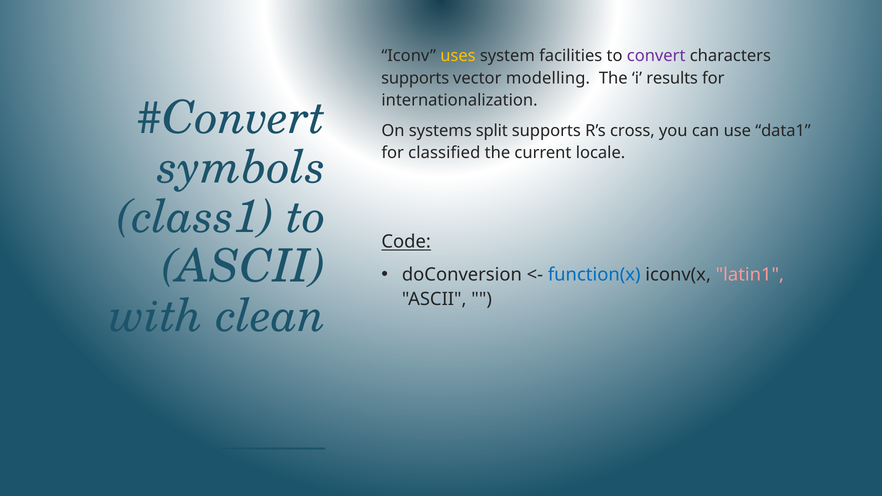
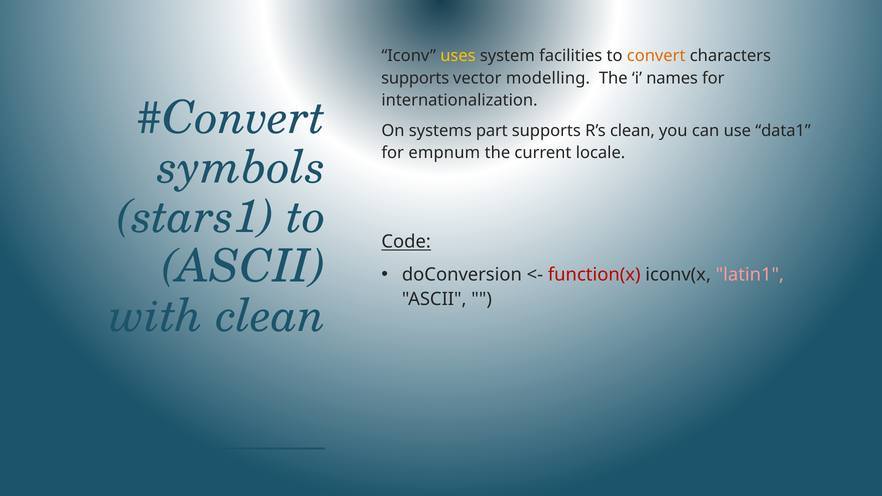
convert colour: purple -> orange
results: results -> names
split: split -> part
R’s cross: cross -> clean
classified: classified -> empnum
class1: class1 -> stars1
function(x colour: blue -> red
